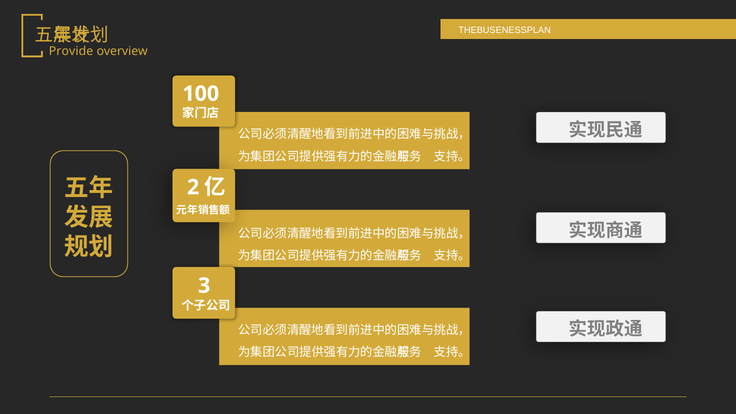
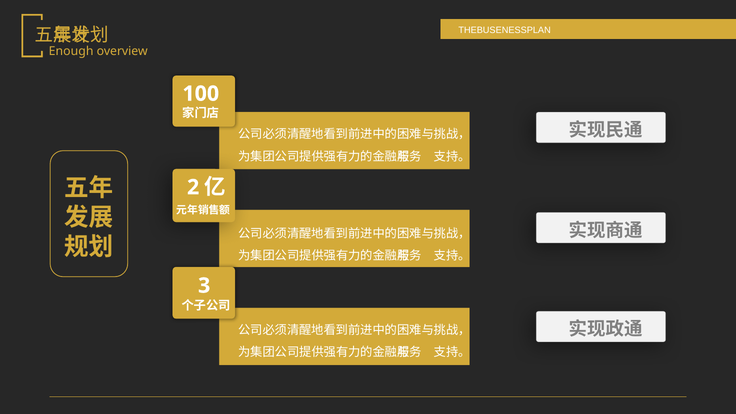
Provide: Provide -> Enough
